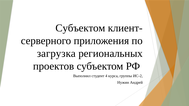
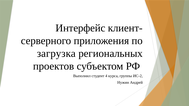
Субъектом at (80, 28): Субъектом -> Интерфейс
